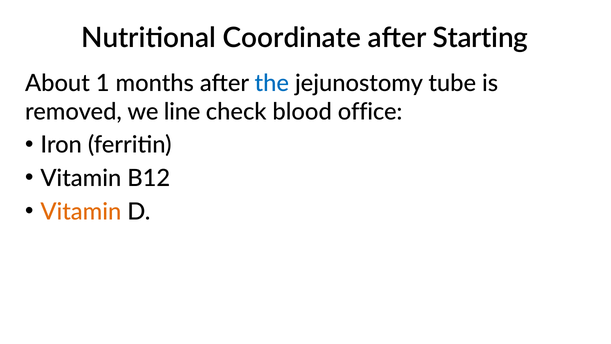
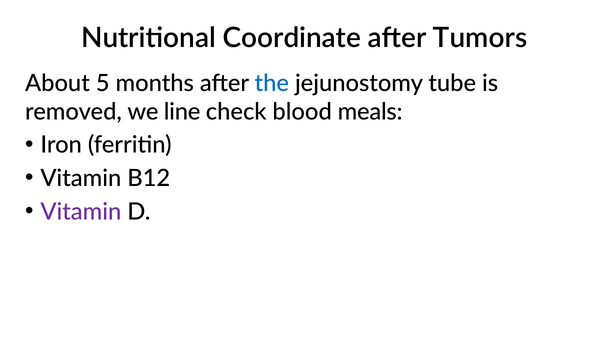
Starting: Starting -> Tumors
1: 1 -> 5
office: office -> meals
Vitamin at (81, 212) colour: orange -> purple
